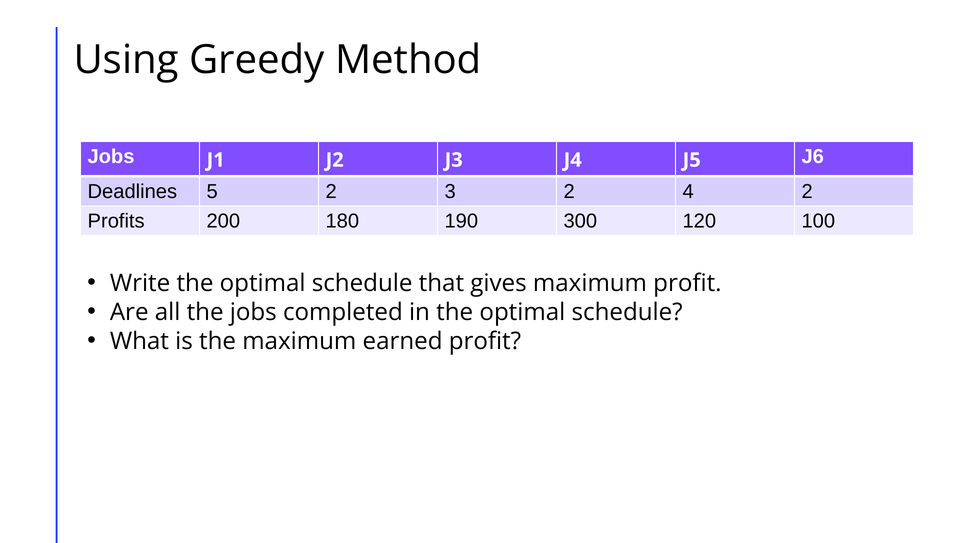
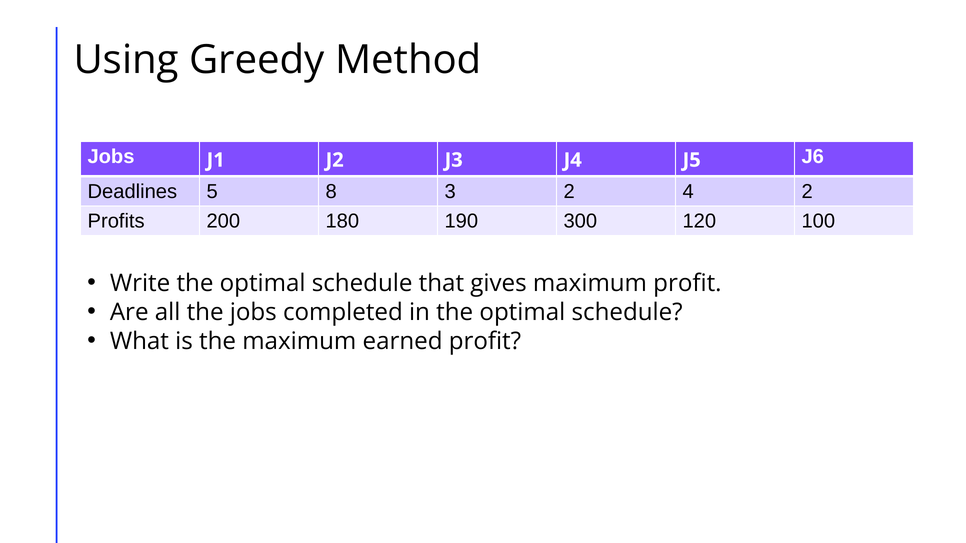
5 2: 2 -> 8
